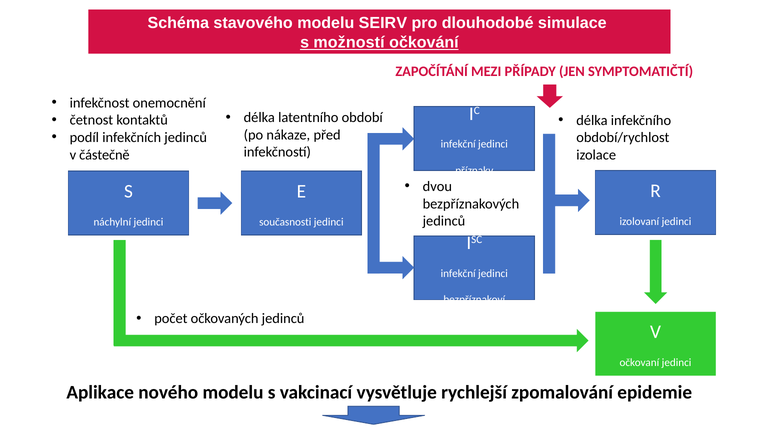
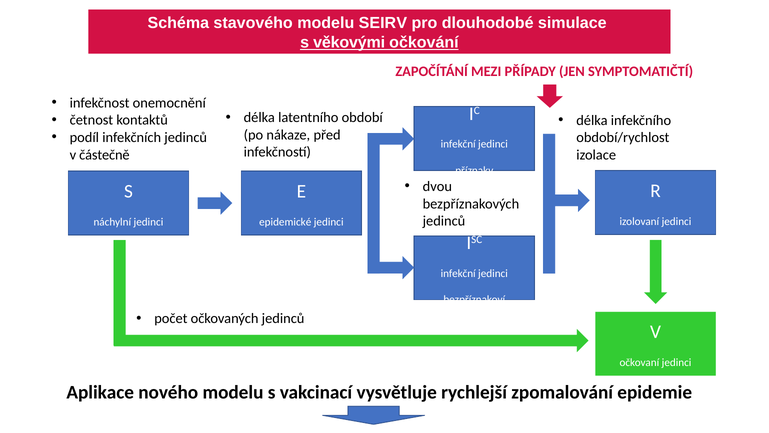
možností: možností -> věkovými
současnosti: současnosti -> epidemické
